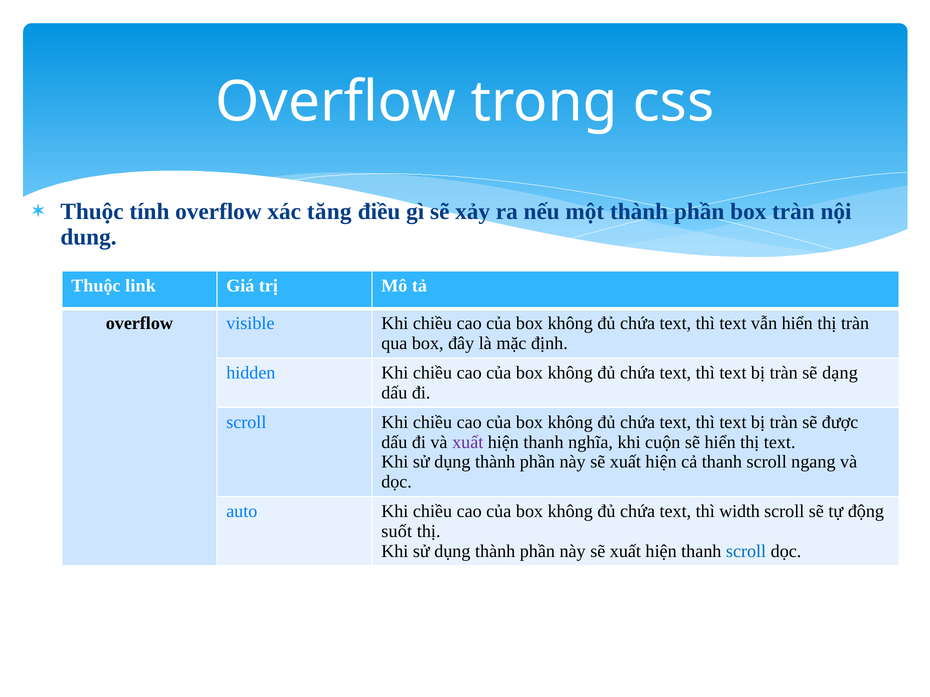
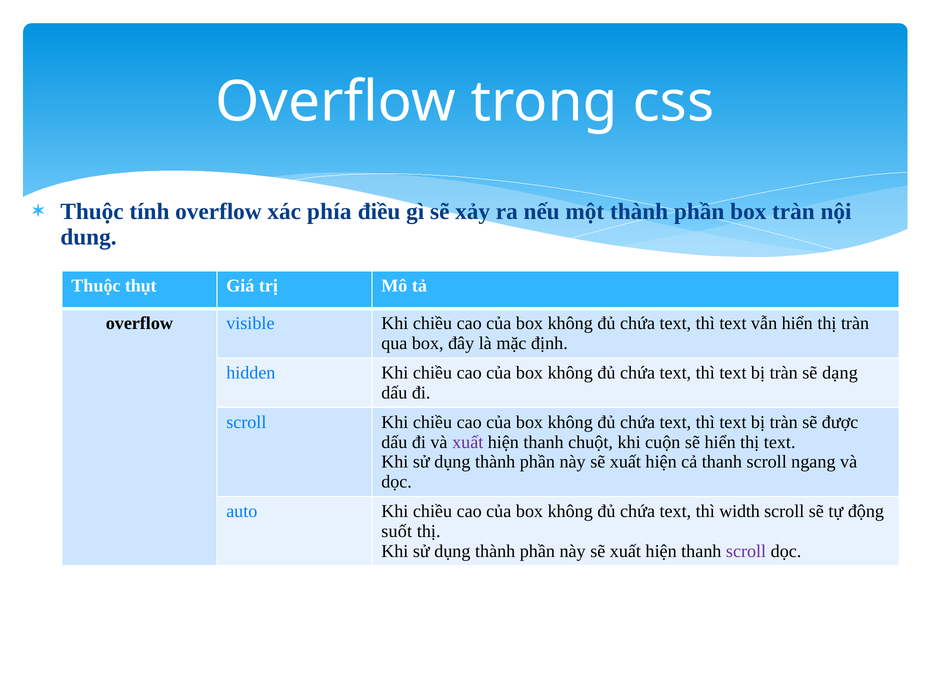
tăng: tăng -> phía
link: link -> thụt
nghĩa: nghĩa -> chuột
scroll at (746, 552) colour: blue -> purple
